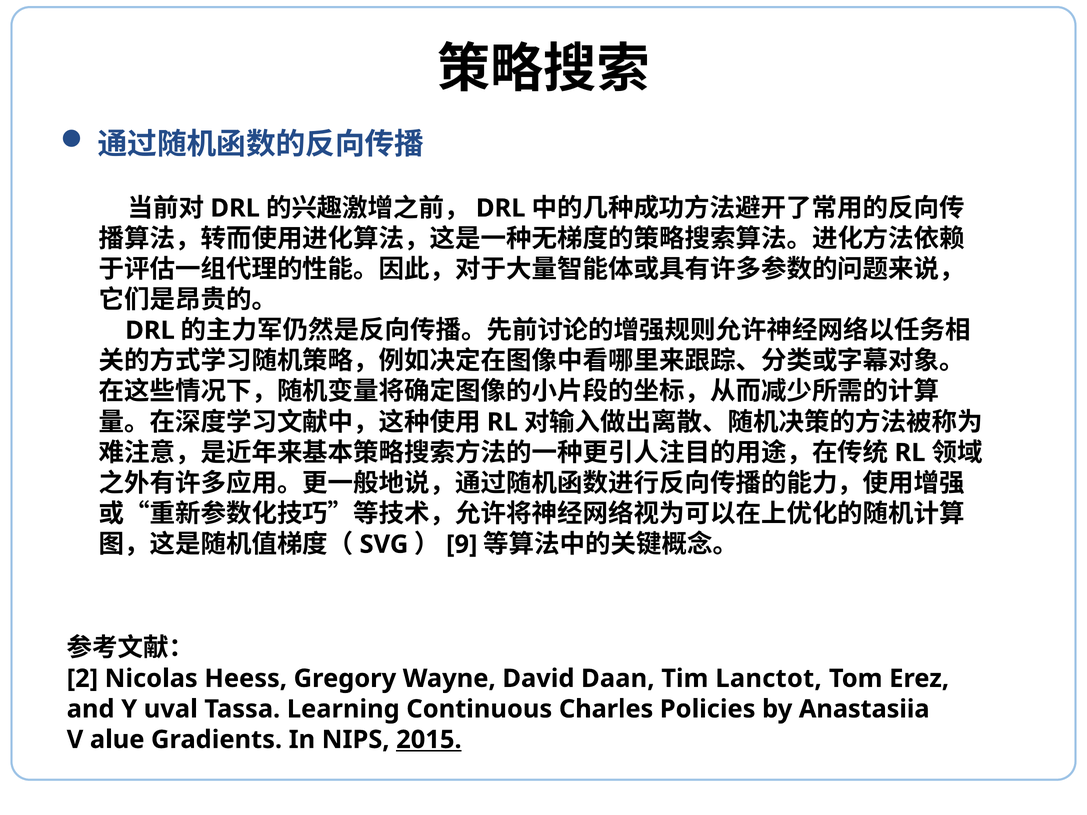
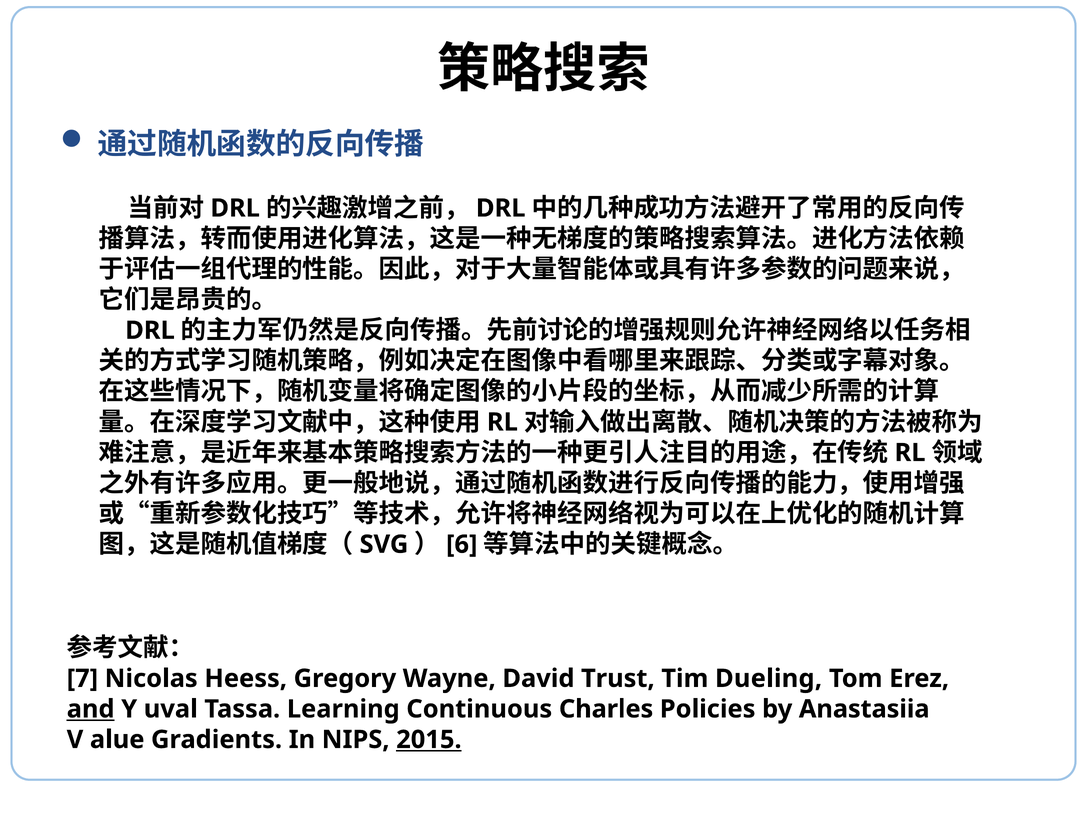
9: 9 -> 6
2: 2 -> 7
Daan: Daan -> Trust
Lanctot: Lanctot -> Dueling
and underline: none -> present
